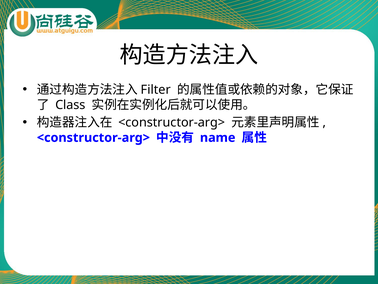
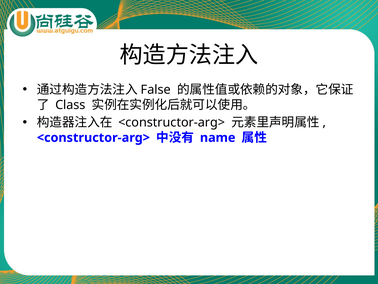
Filter: Filter -> False
